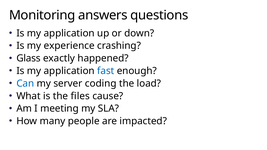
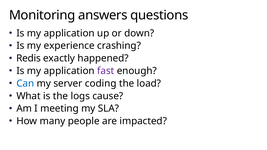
Glass: Glass -> Redis
fast colour: blue -> purple
files: files -> logs
